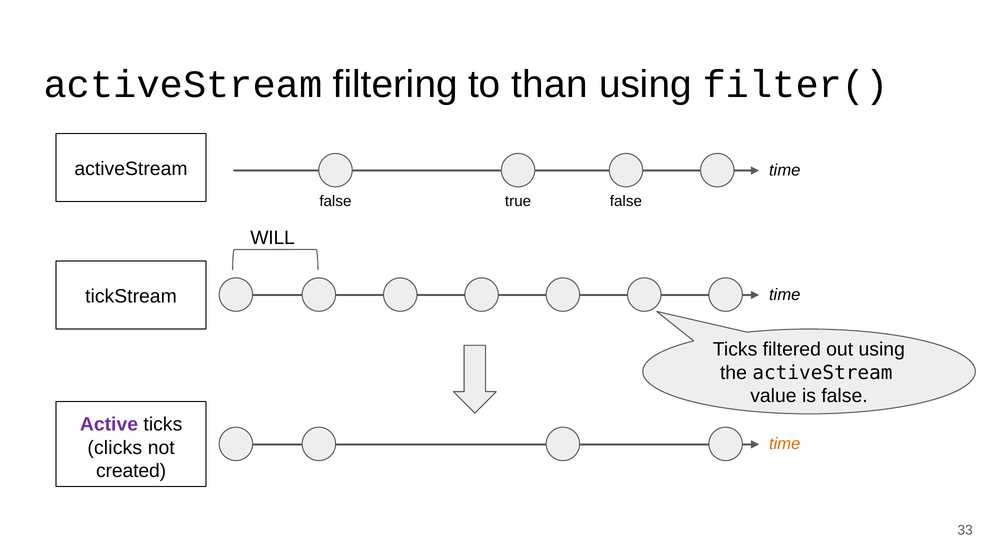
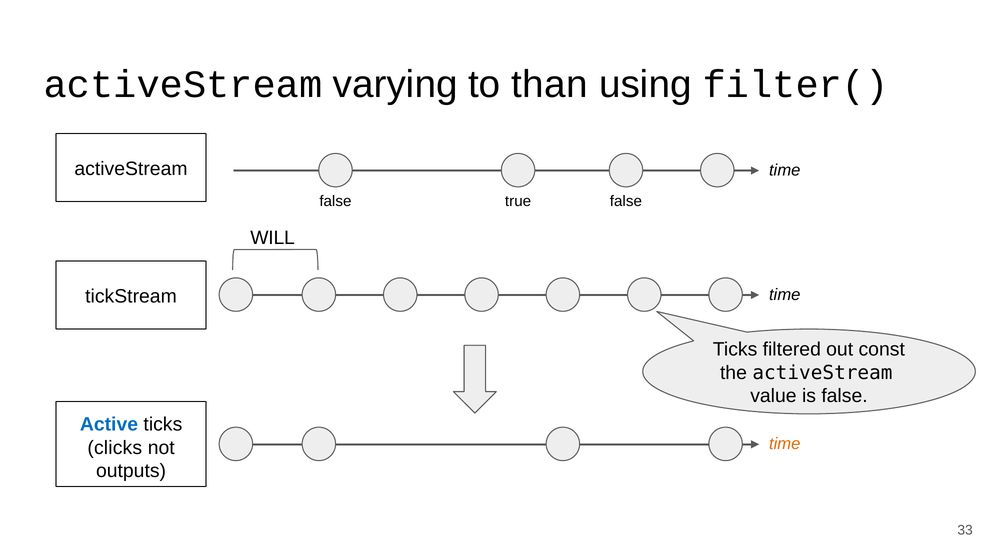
filtering: filtering -> varying
out using: using -> const
Active colour: purple -> blue
created: created -> outputs
